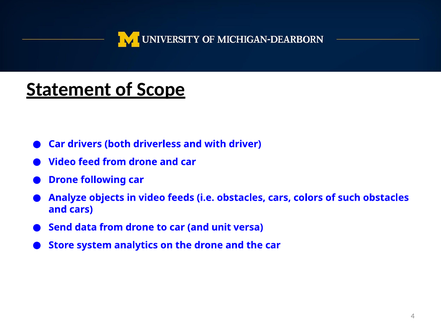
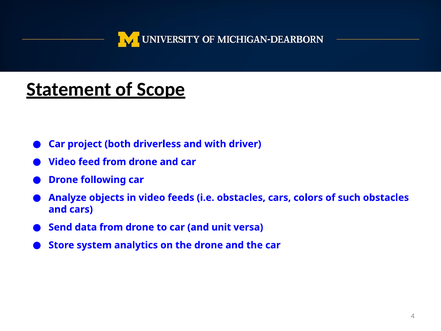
drivers: drivers -> project
